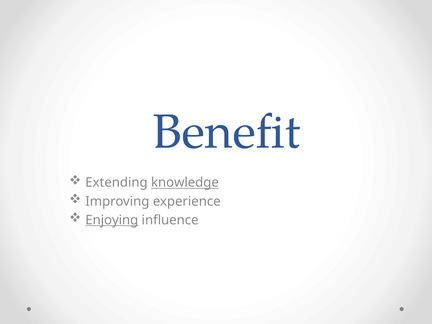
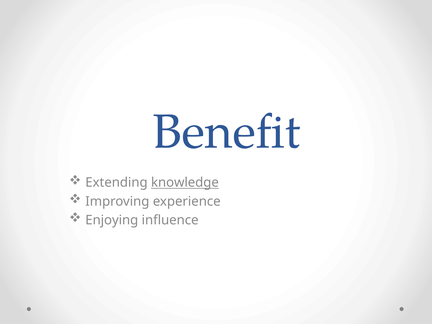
Enjoying underline: present -> none
